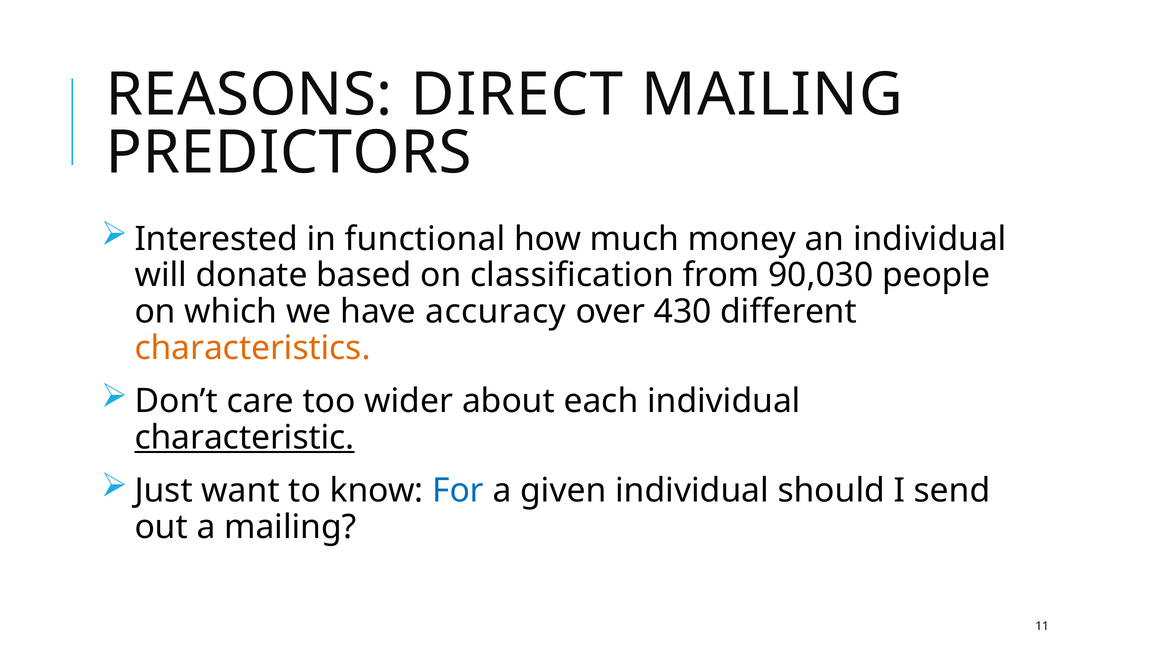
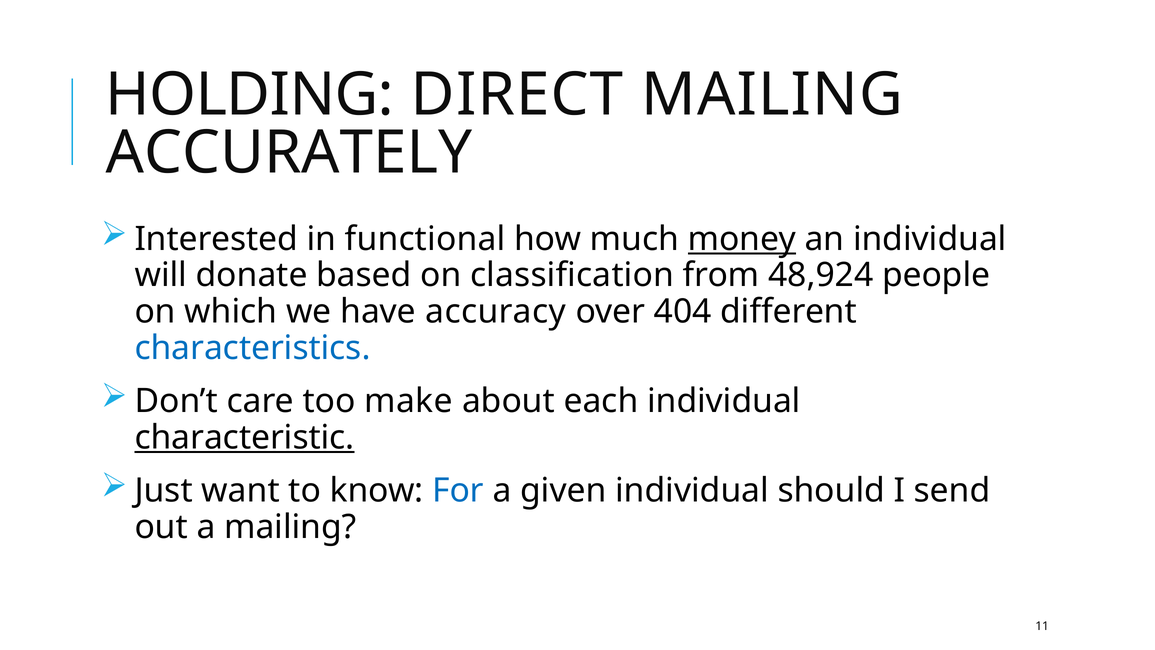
REASONS: REASONS -> HOLDING
PREDICTORS: PREDICTORS -> ACCURATELY
money underline: none -> present
90,030: 90,030 -> 48,924
430: 430 -> 404
characteristics colour: orange -> blue
wider: wider -> make
